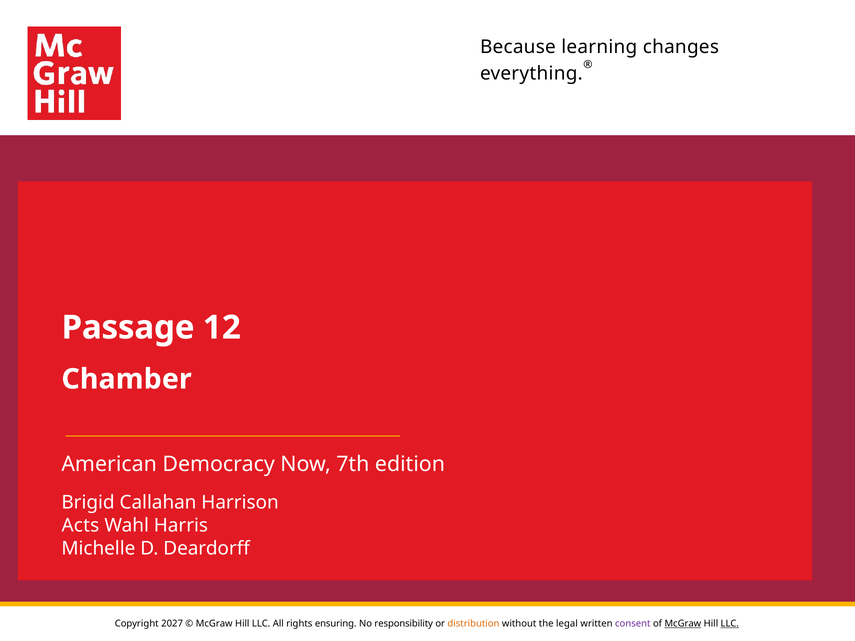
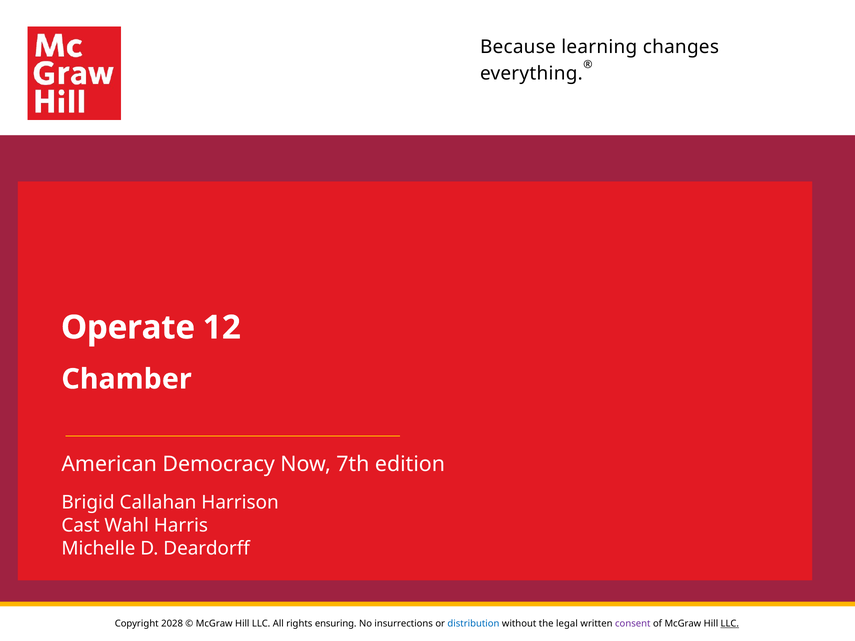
Passage: Passage -> Operate
Acts: Acts -> Cast
2027: 2027 -> 2028
responsibility: responsibility -> insurrections
distribution colour: orange -> blue
McGraw at (683, 624) underline: present -> none
